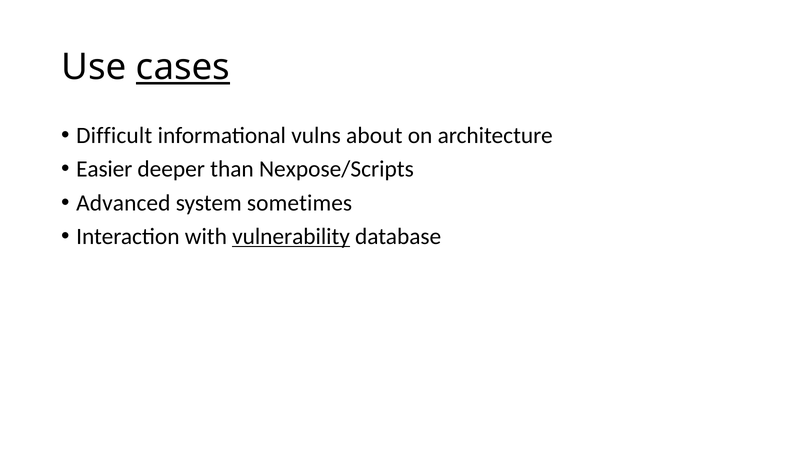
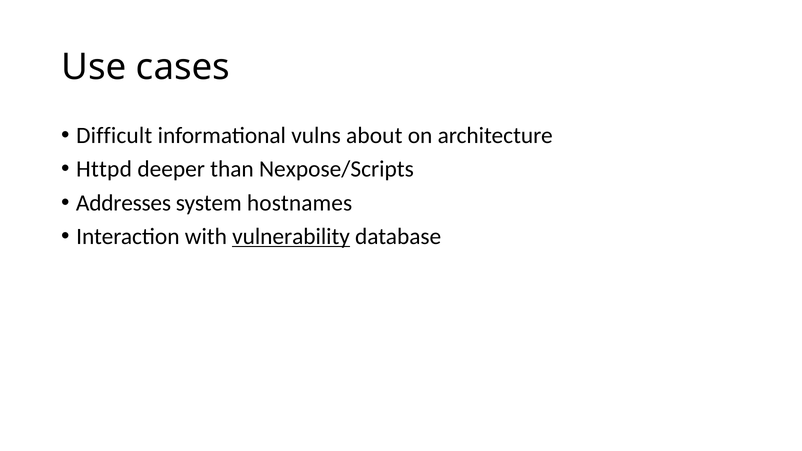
cases underline: present -> none
Easier: Easier -> Httpd
Advanced: Advanced -> Addresses
sometimes: sometimes -> hostnames
